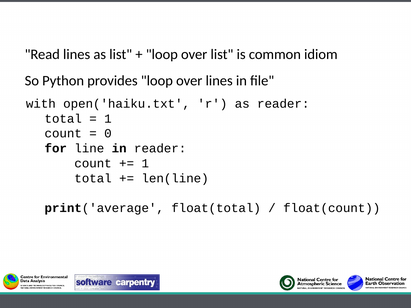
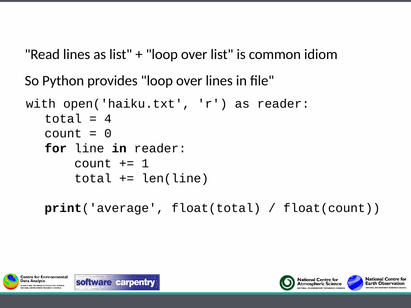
1 at (108, 119): 1 -> 4
